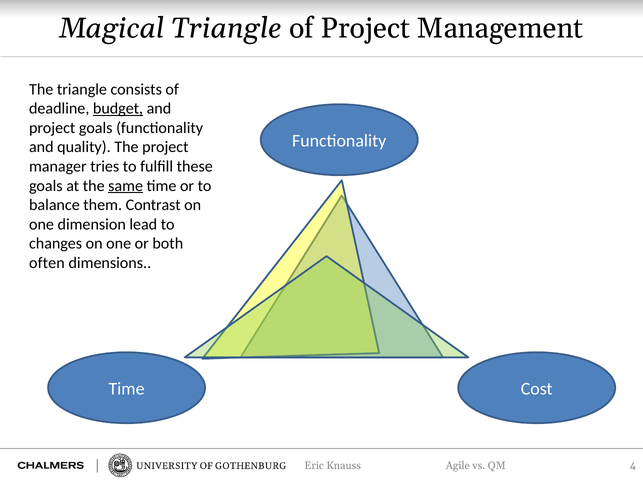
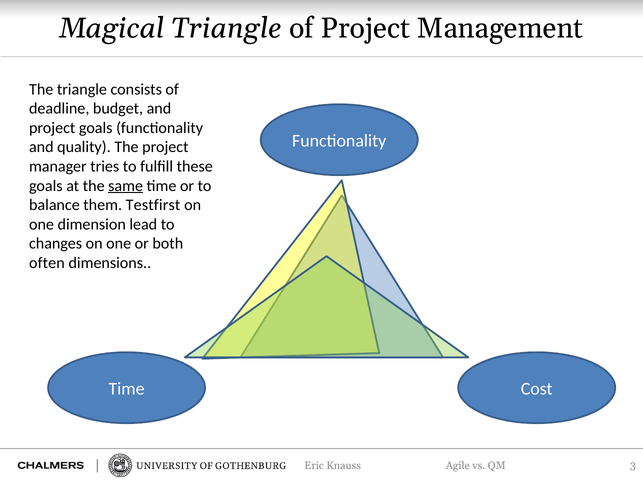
budget underline: present -> none
Contrast: Contrast -> Testfirst
4: 4 -> 3
